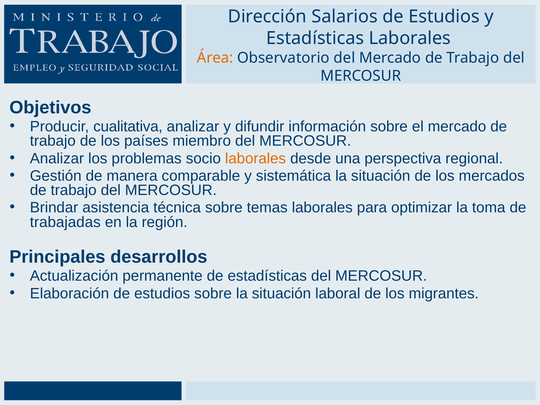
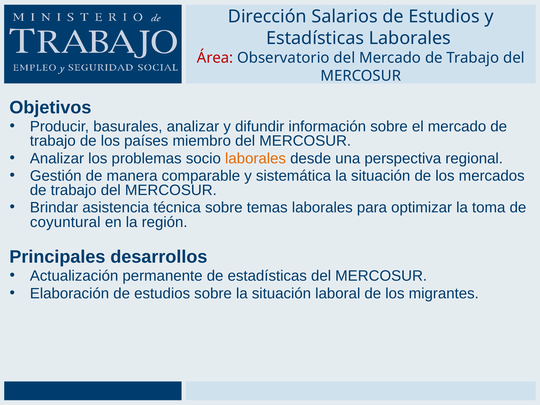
Área colour: orange -> red
cualitativa: cualitativa -> basurales
trabajadas: trabajadas -> coyuntural
